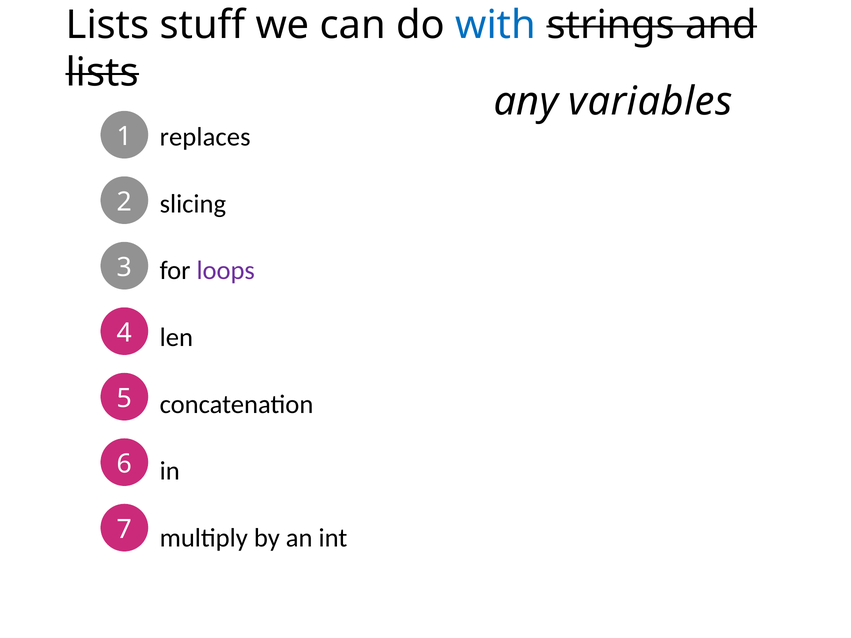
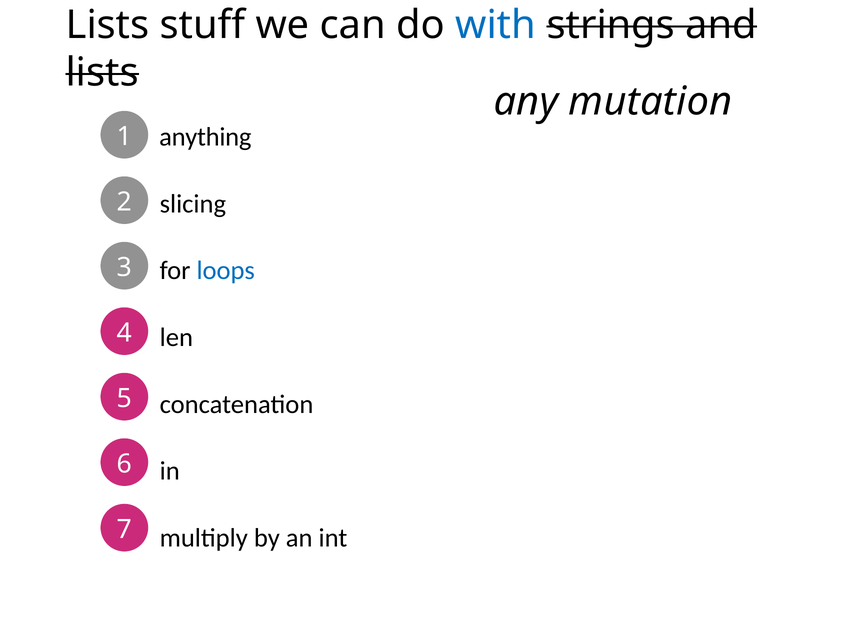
variables: variables -> mutation
replaces: replaces -> anything
loops colour: purple -> blue
